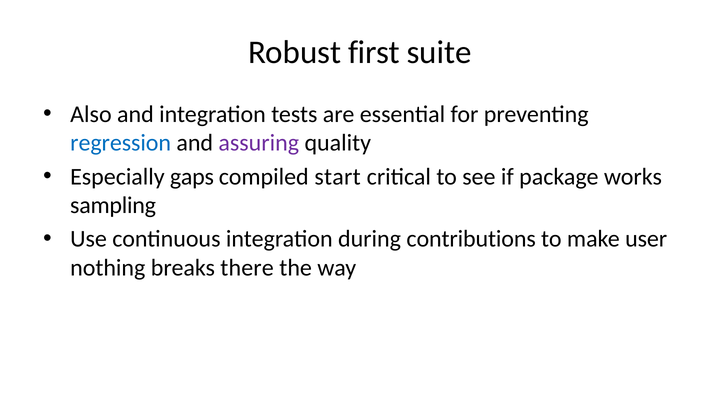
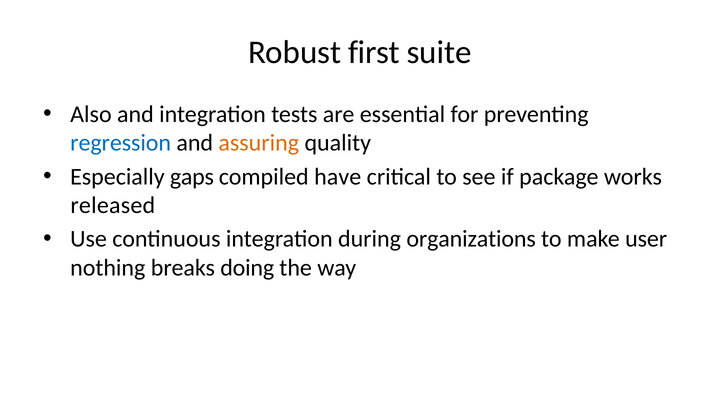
assuring colour: purple -> orange
start: start -> have
sampling: sampling -> released
contributions: contributions -> organizations
there: there -> doing
